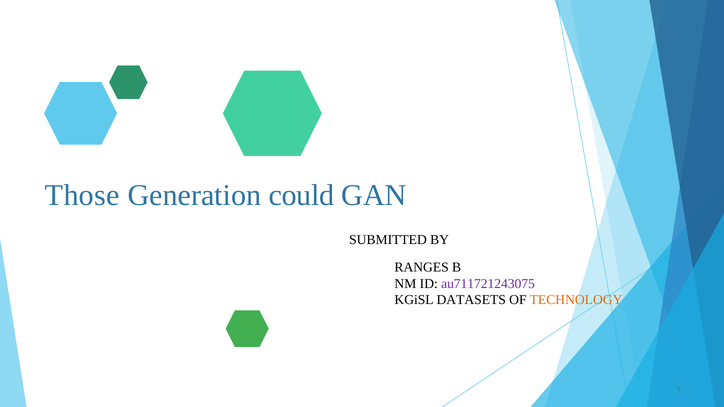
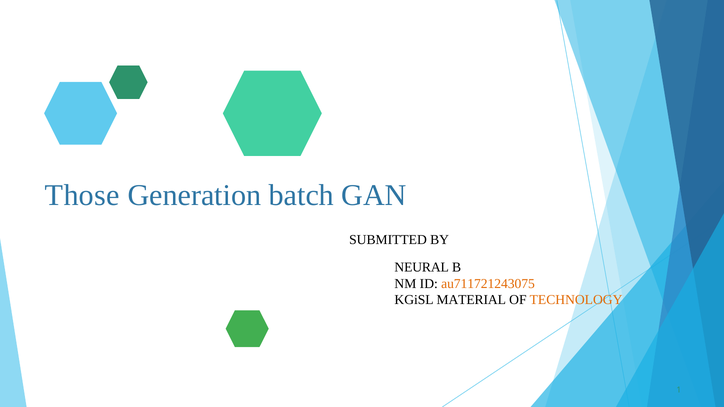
could: could -> batch
RANGES: RANGES -> NEURAL
au711721243075 colour: purple -> orange
DATASETS: DATASETS -> MATERIAL
